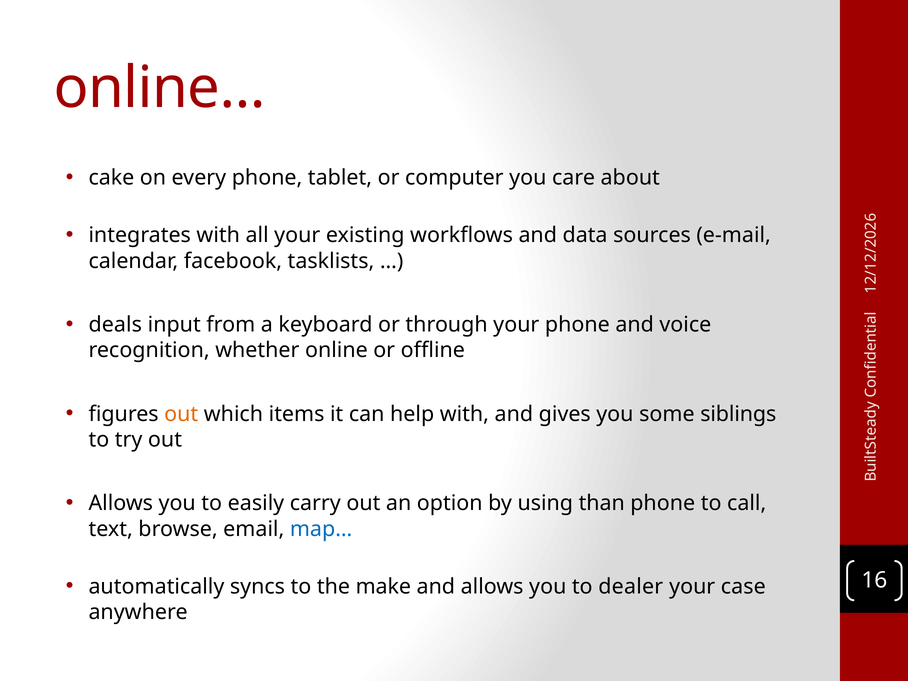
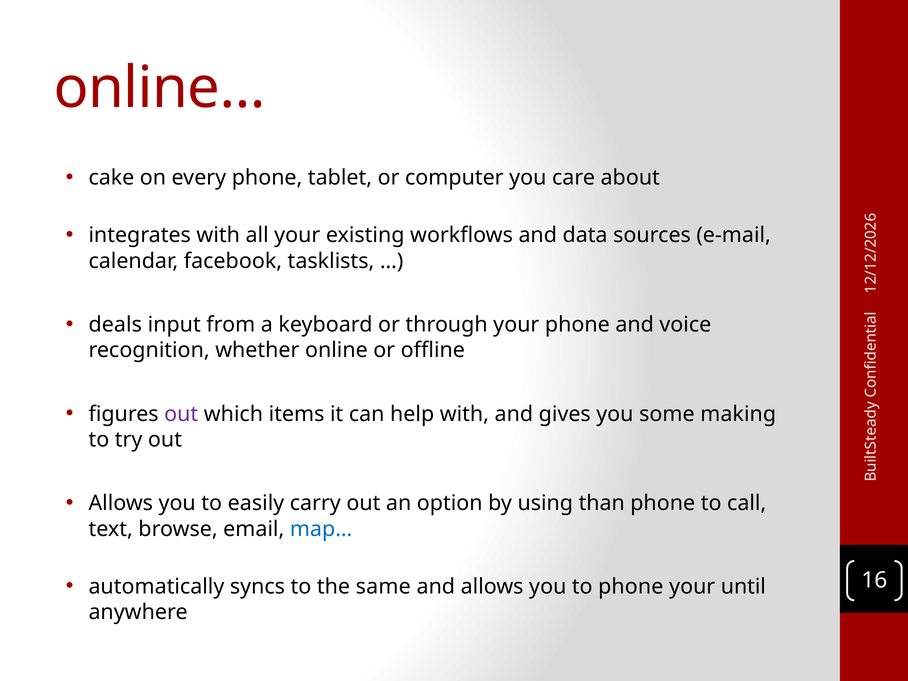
out at (181, 414) colour: orange -> purple
siblings: siblings -> making
make: make -> same
to dealer: dealer -> phone
case: case -> until
